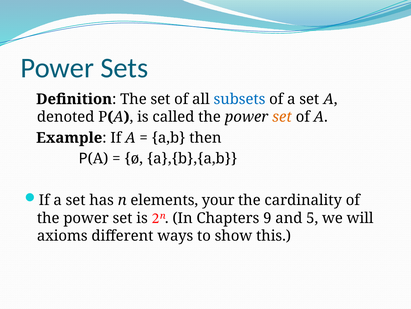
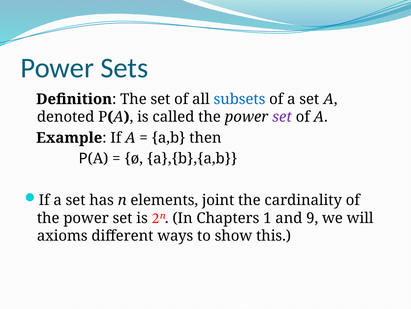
set at (282, 117) colour: orange -> purple
your: your -> joint
9: 9 -> 1
5: 5 -> 9
